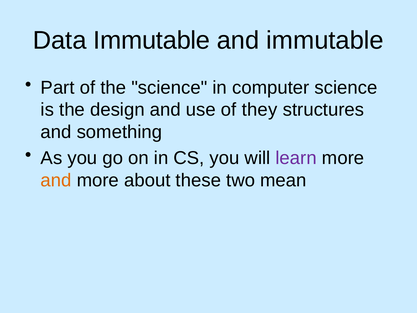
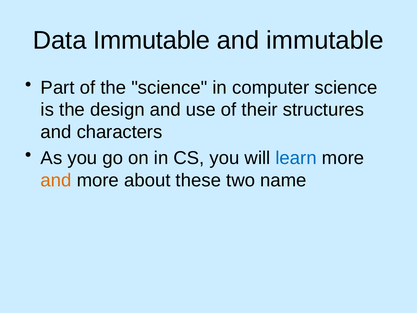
they: they -> their
something: something -> characters
learn colour: purple -> blue
mean: mean -> name
